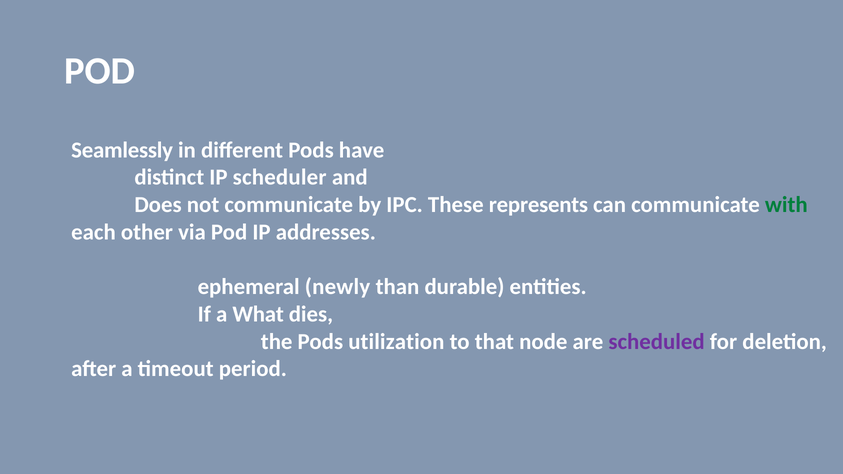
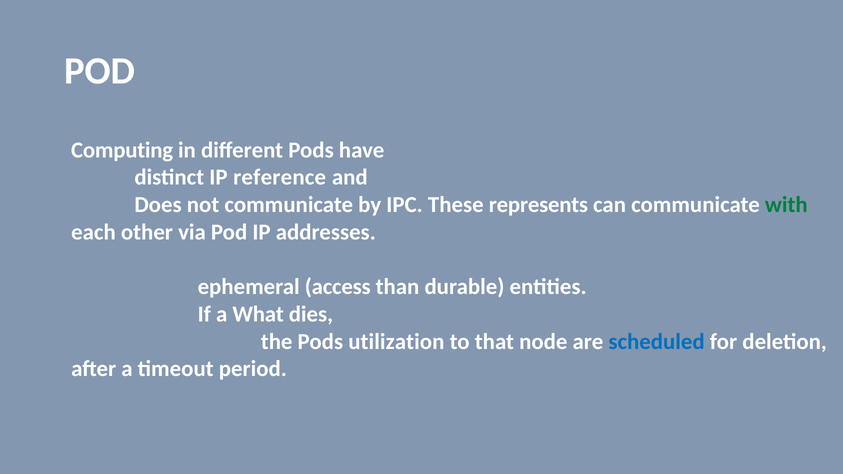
Seamlessly: Seamlessly -> Computing
scheduler: scheduler -> reference
newly: newly -> access
scheduled colour: purple -> blue
